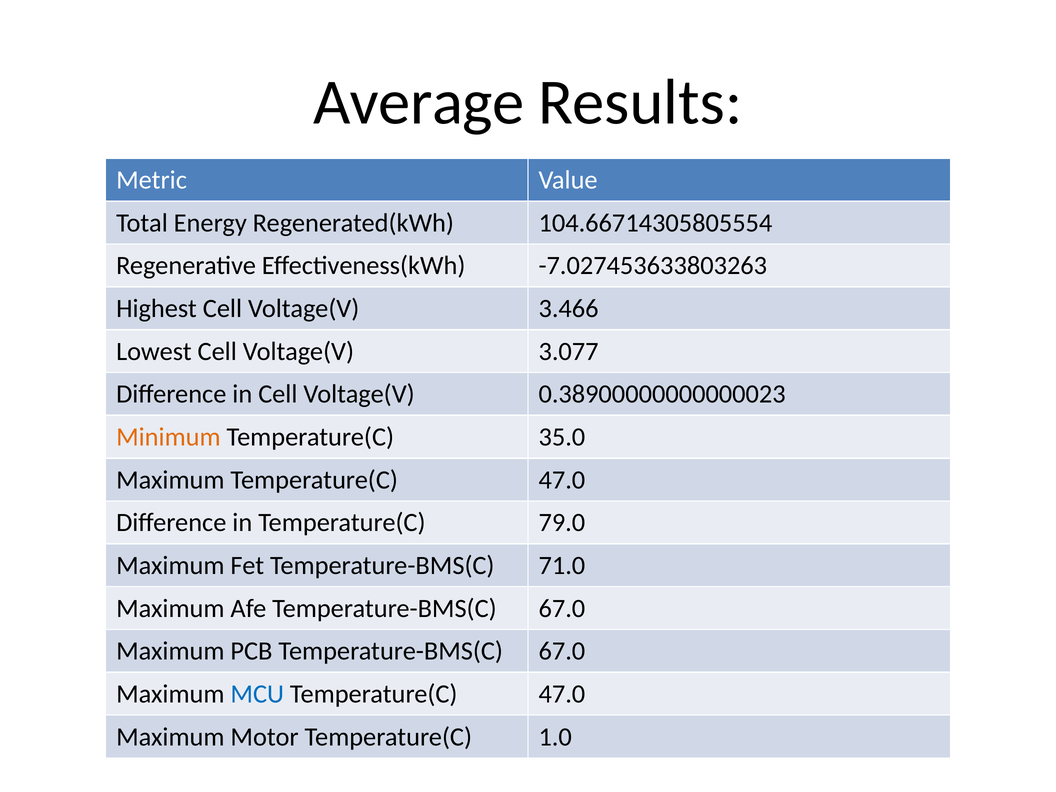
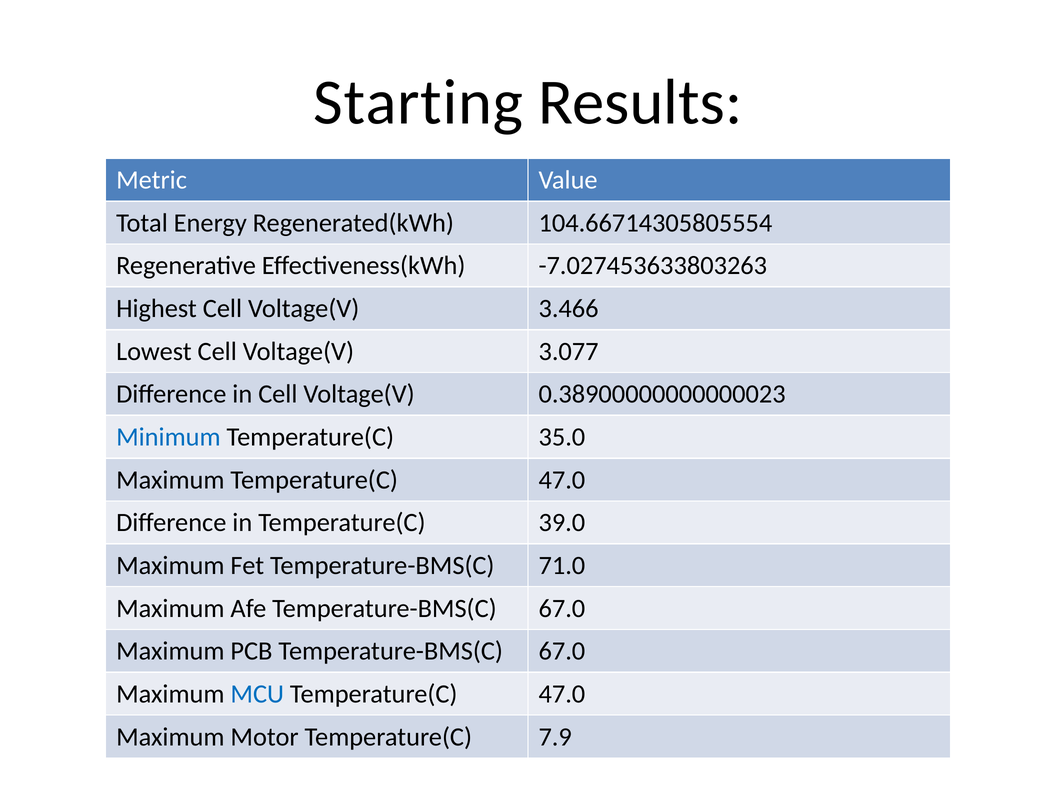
Average: Average -> Starting
Minimum colour: orange -> blue
79.0: 79.0 -> 39.0
1.0: 1.0 -> 7.9
